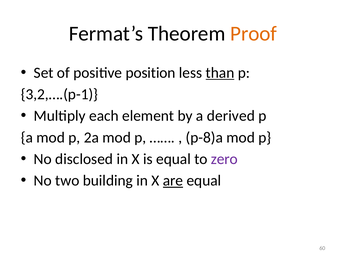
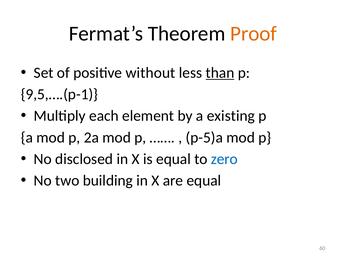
position: position -> without
3,2,….(p-1: 3,2,….(p-1 -> 9,5,….(p-1
derived: derived -> existing
p-8)a: p-8)a -> p-5)a
zero colour: purple -> blue
are underline: present -> none
